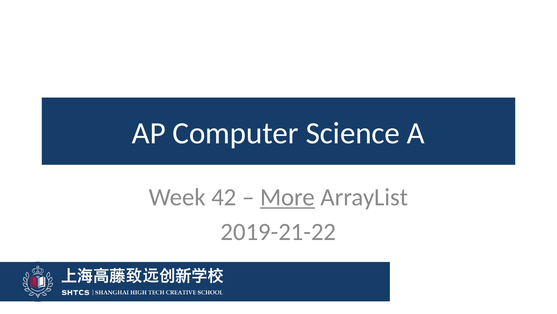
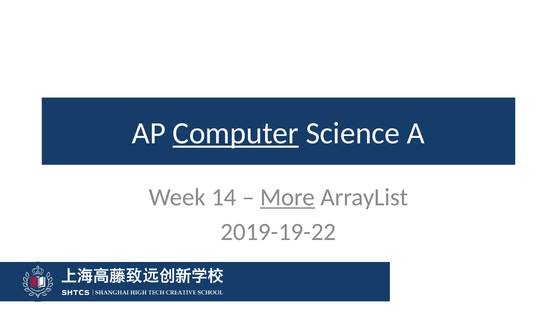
Computer underline: none -> present
42: 42 -> 14
2019-21-22: 2019-21-22 -> 2019-19-22
